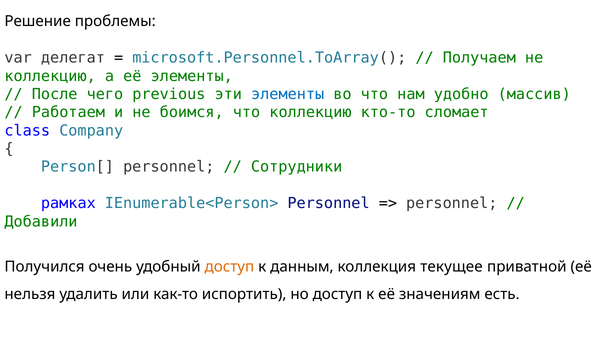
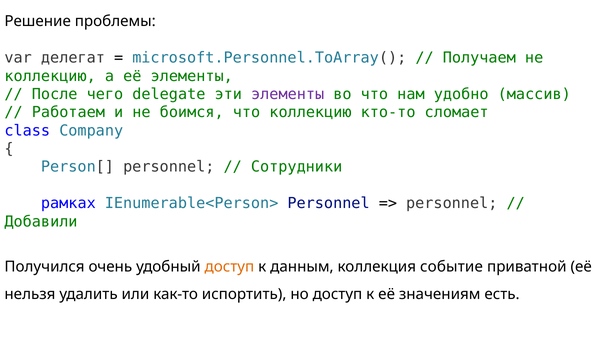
previous: previous -> delegate
элементы at (288, 94) colour: blue -> purple
текущее: текущее -> событие
